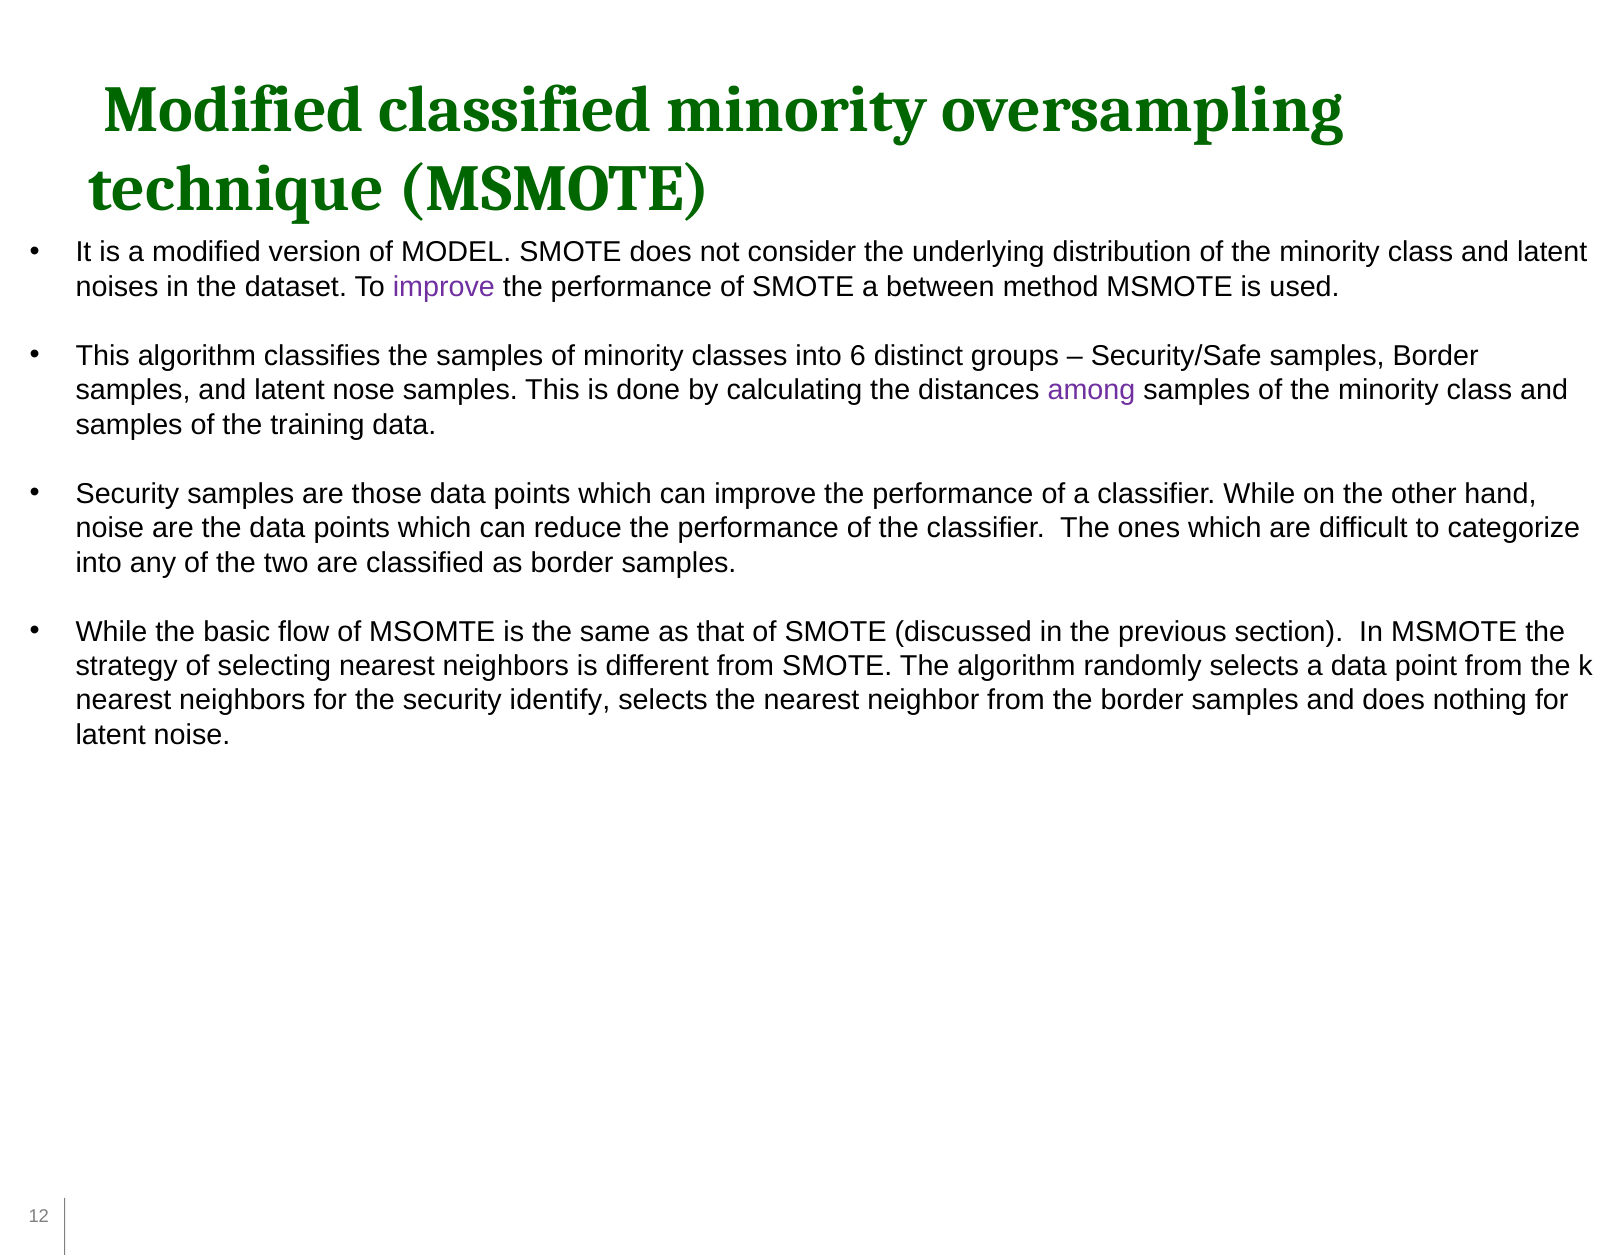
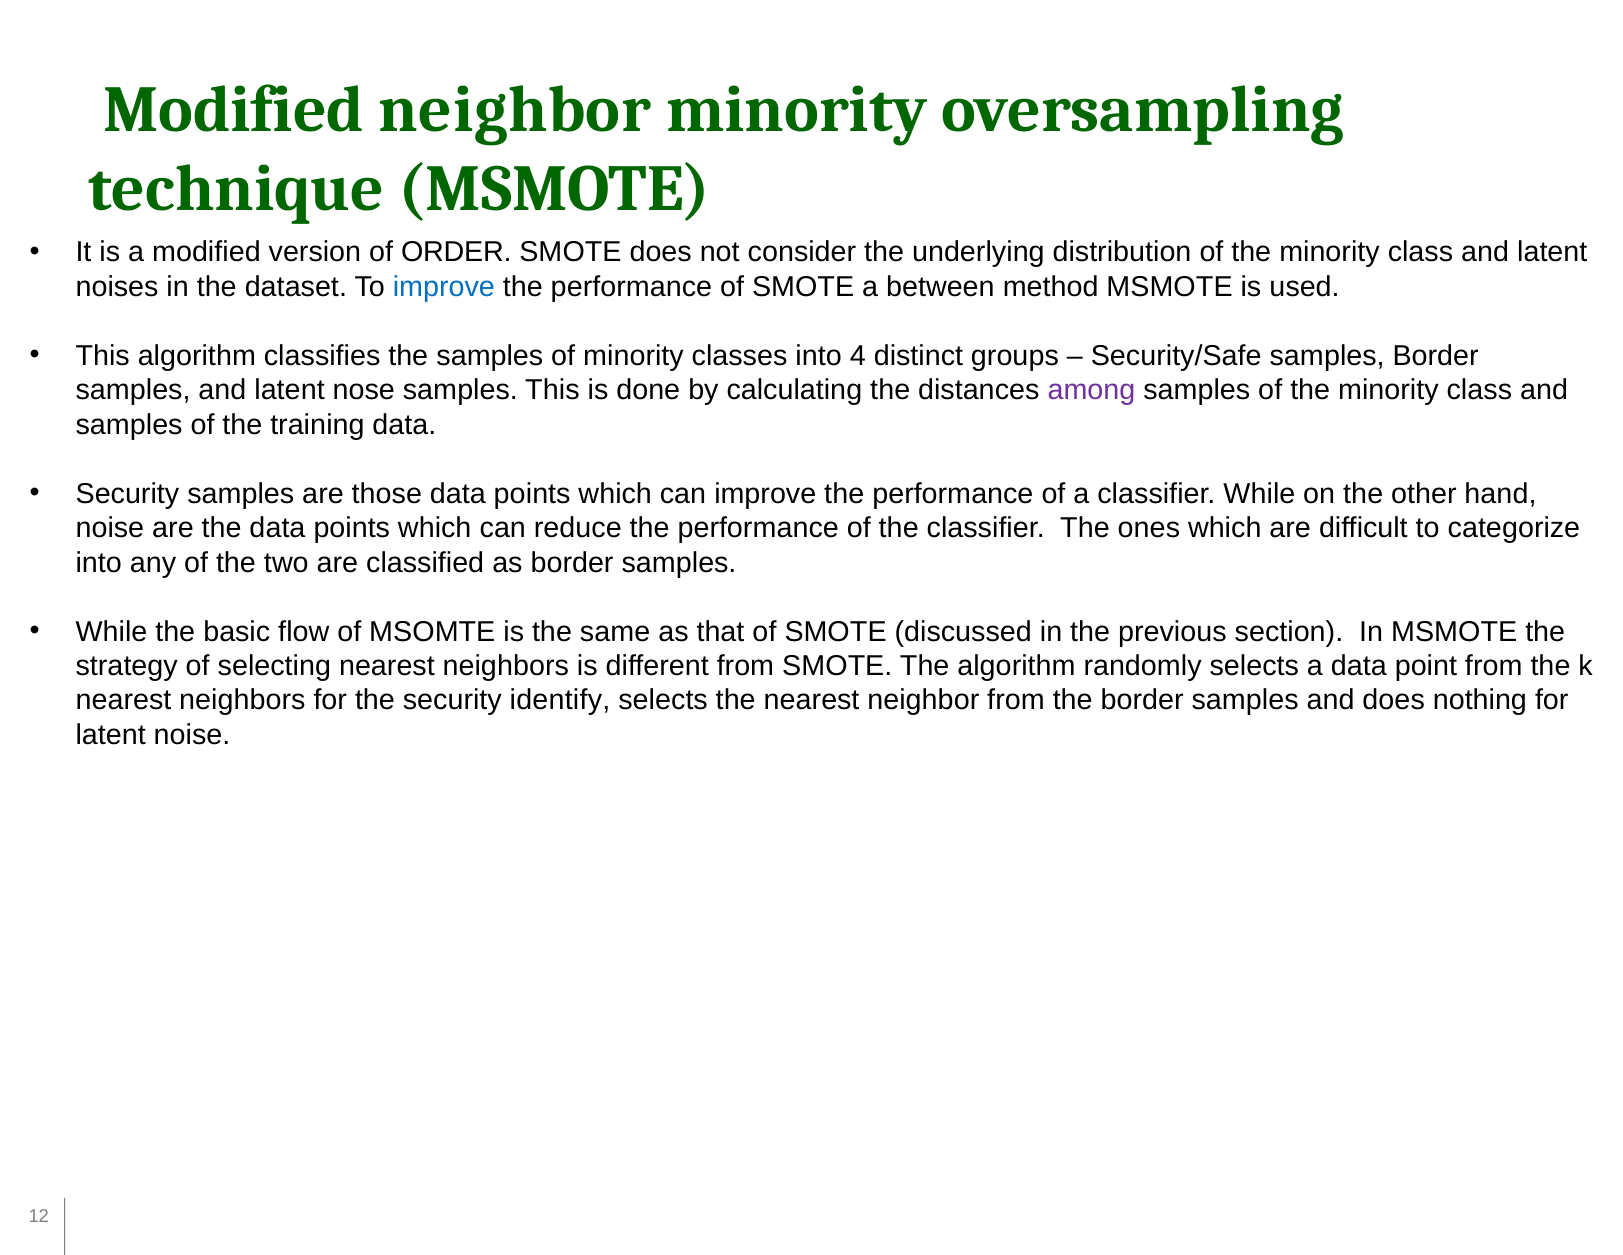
Modified classified: classified -> neighbor
MODEL: MODEL -> ORDER
improve at (444, 287) colour: purple -> blue
6: 6 -> 4
